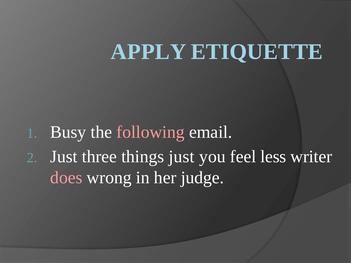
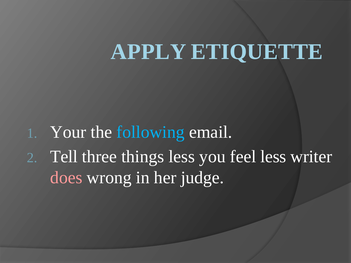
Busy: Busy -> Your
following colour: pink -> light blue
Just at (64, 157): Just -> Tell
things just: just -> less
